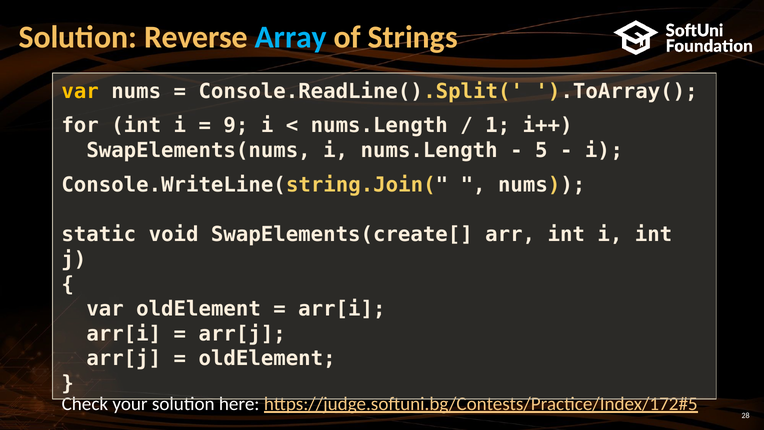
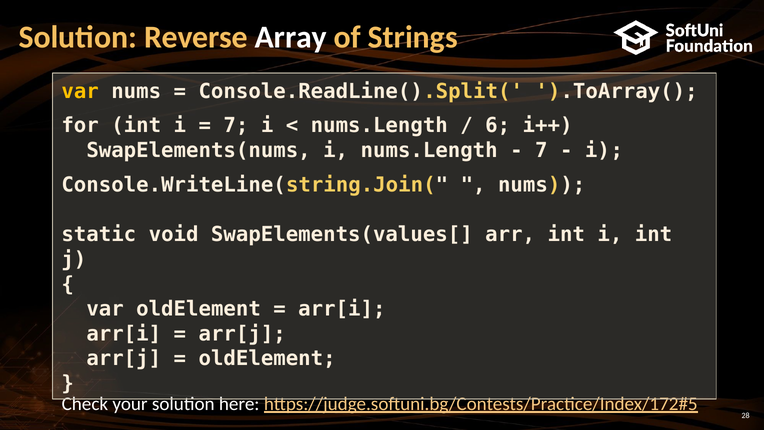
Array colour: light blue -> white
9 at (236, 126): 9 -> 7
1: 1 -> 6
5 at (541, 150): 5 -> 7
SwapElements(create[: SwapElements(create[ -> SwapElements(values[
